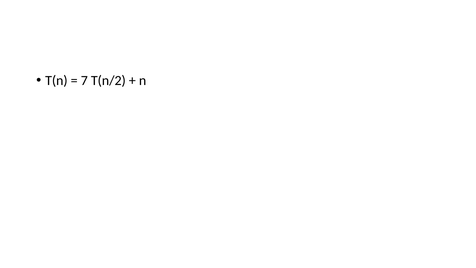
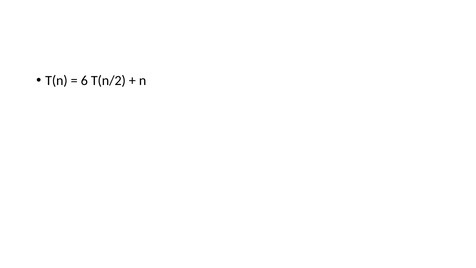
7: 7 -> 6
